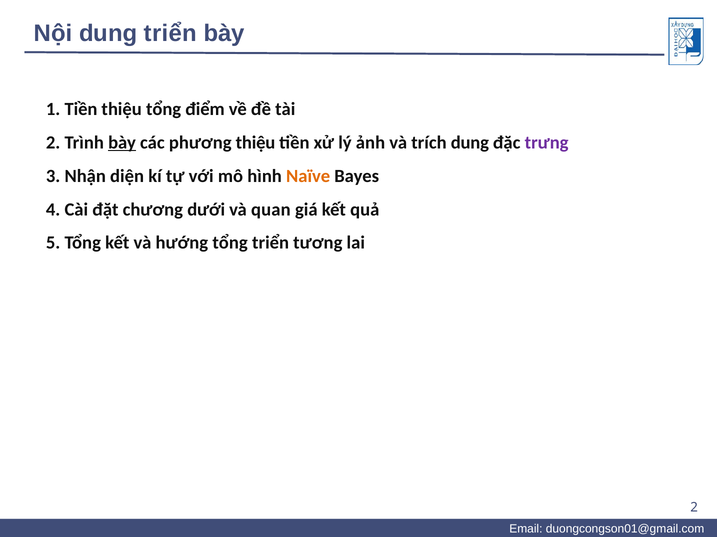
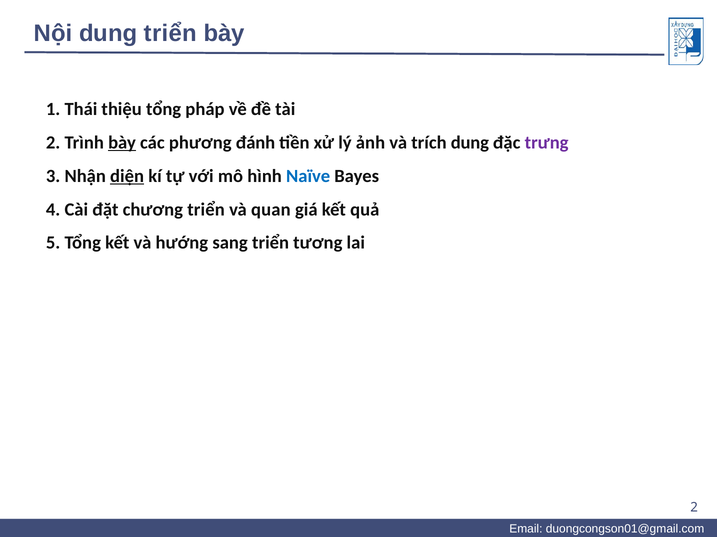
1 Tiền: Tiền -> Thái
điểm: điểm -> pháp
phương thiệu: thiệu -> đánh
diện underline: none -> present
Naïve colour: orange -> blue
chương dưới: dưới -> triển
hướng tổng: tổng -> sang
